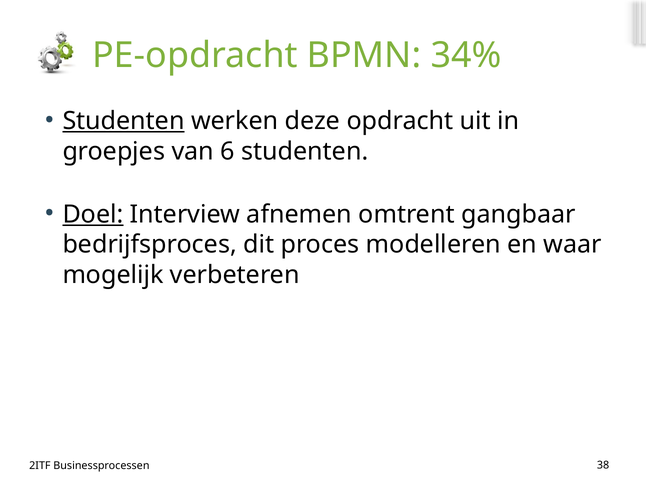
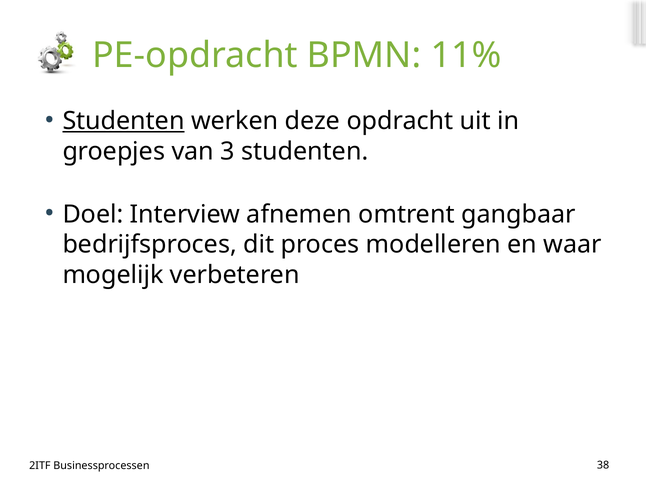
34%: 34% -> 11%
6: 6 -> 3
Doel underline: present -> none
